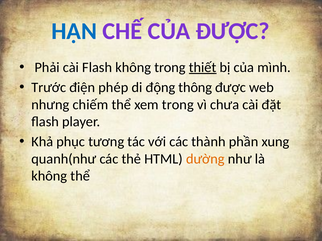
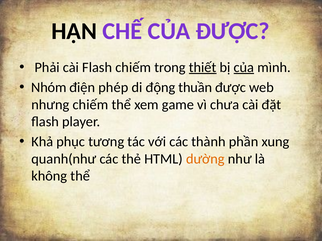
HẠN colour: blue -> black
Flash không: không -> chiếm
của at (244, 68) underline: none -> present
Trước: Trước -> Nhóm
thông: thông -> thuần
xem trong: trong -> game
